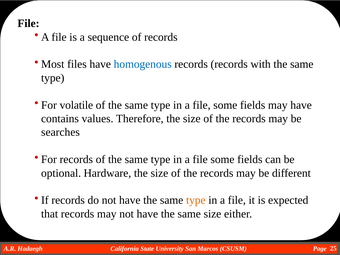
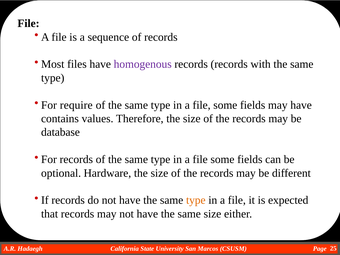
homogenous colour: blue -> purple
volatile: volatile -> require
searches: searches -> database
